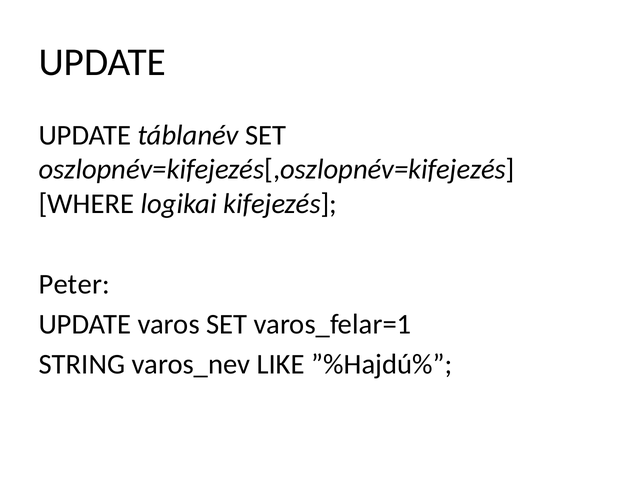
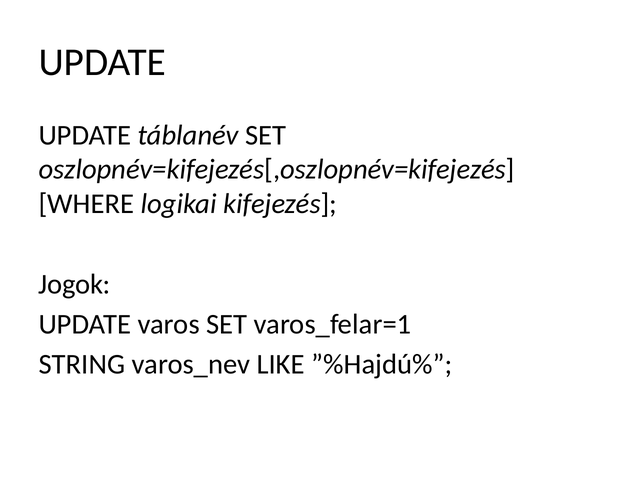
Peter: Peter -> Jogok
